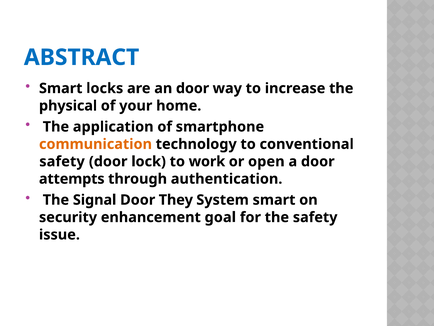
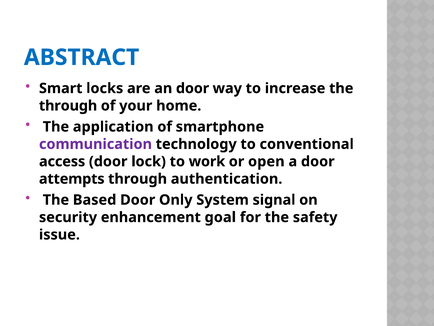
physical at (68, 106): physical -> through
communication colour: orange -> purple
safety at (62, 161): safety -> access
Signal: Signal -> Based
They: They -> Only
System smart: smart -> signal
